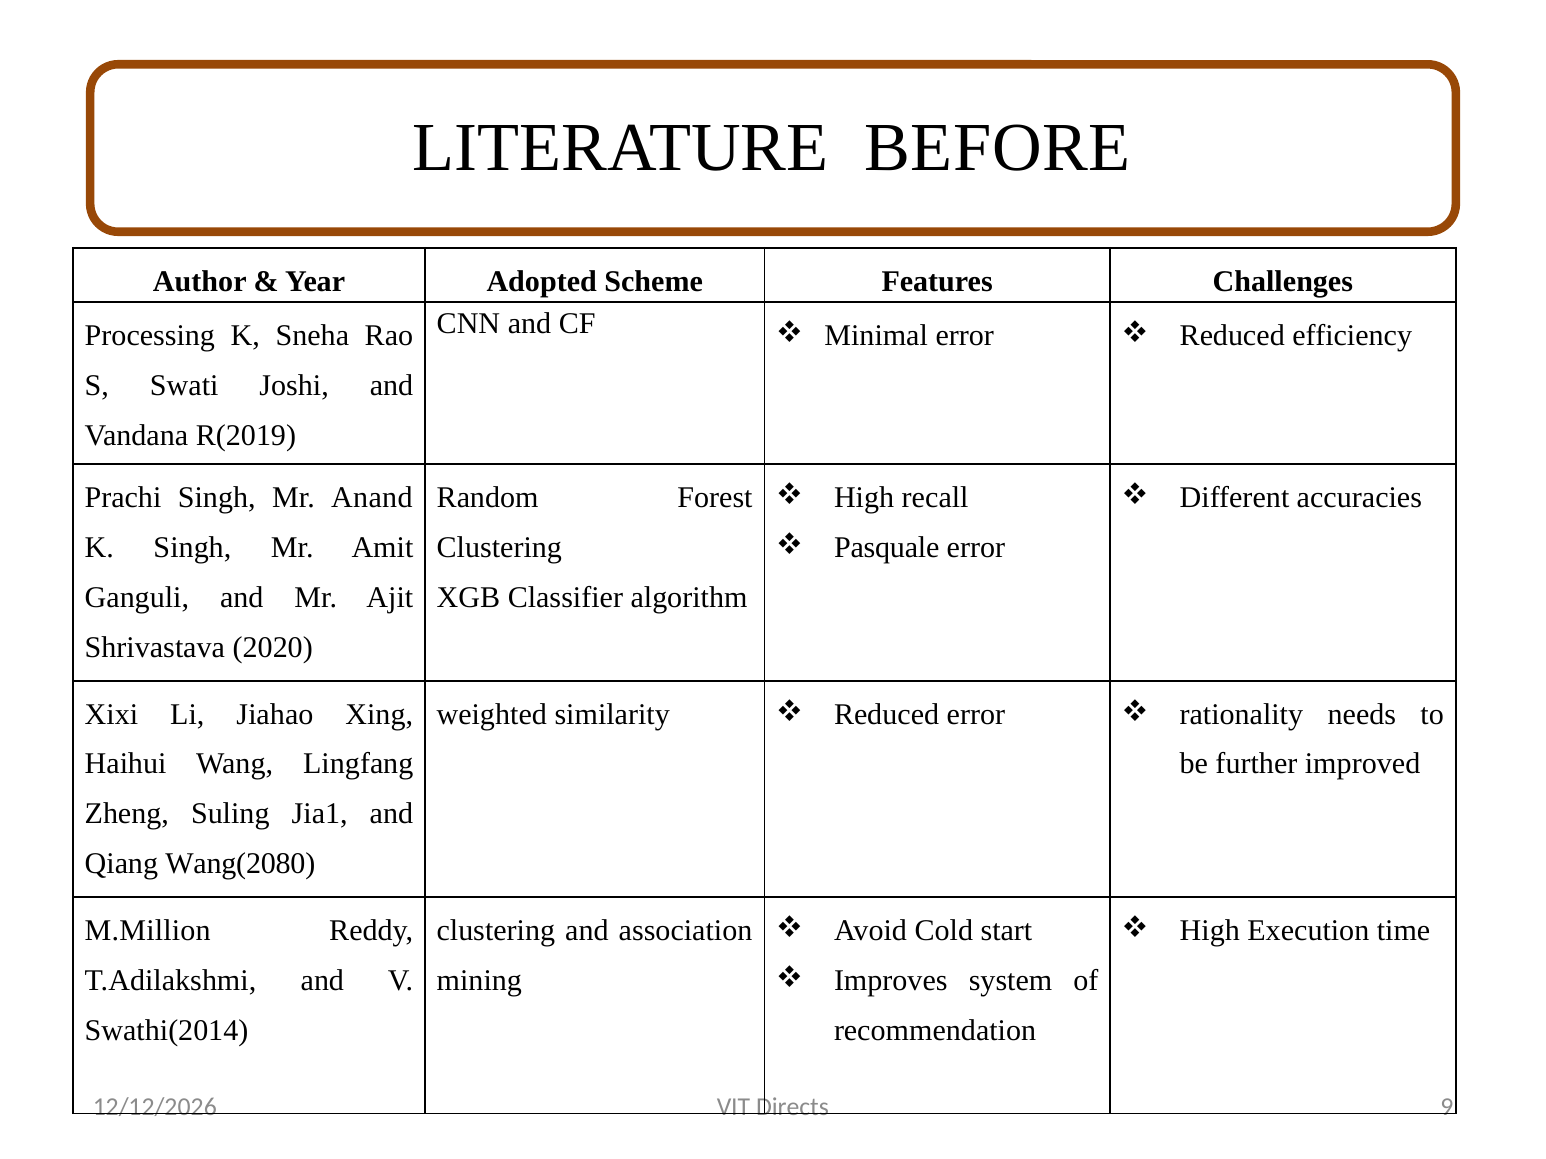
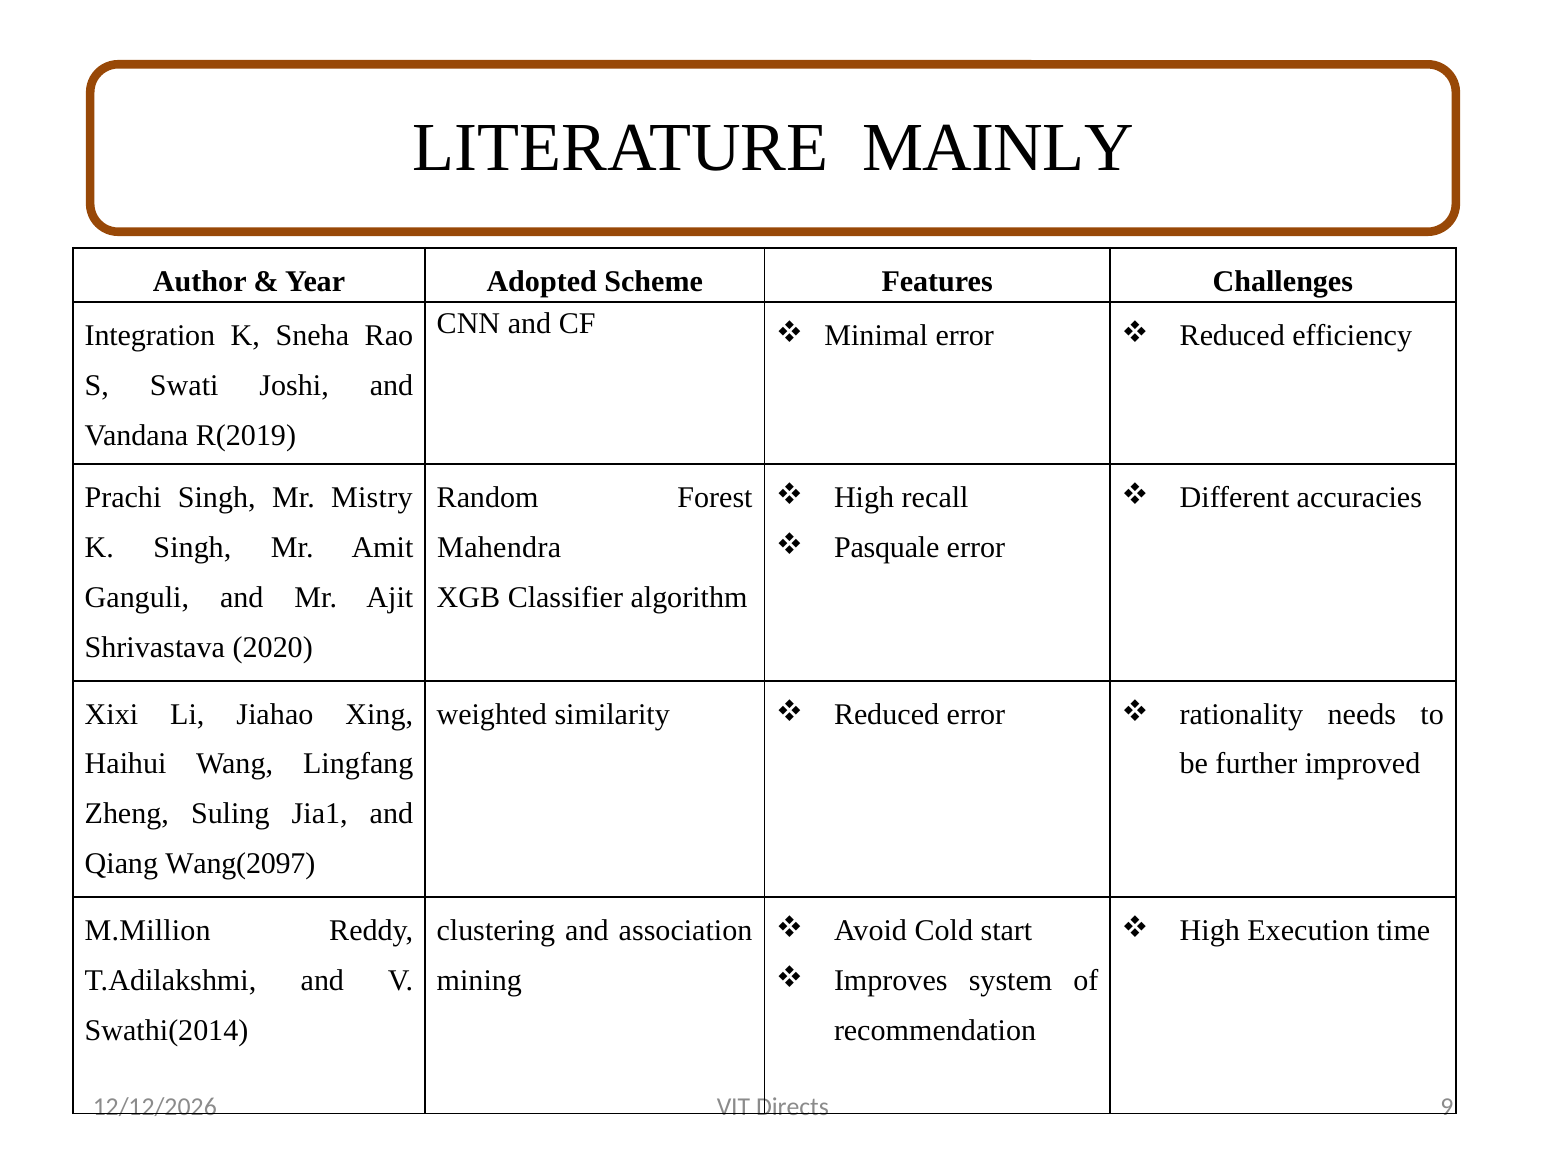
BEFORE: BEFORE -> MAINLY
Processing: Processing -> Integration
Anand: Anand -> Mistry
Clustering at (499, 548): Clustering -> Mahendra
Wang(2080: Wang(2080 -> Wang(2097
